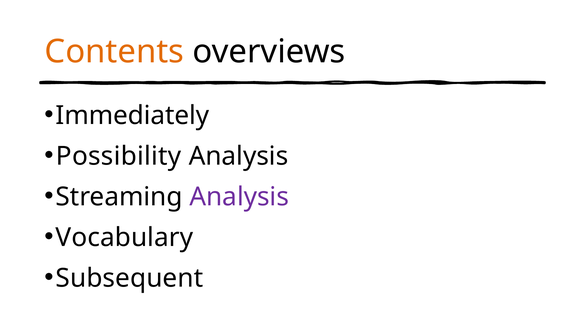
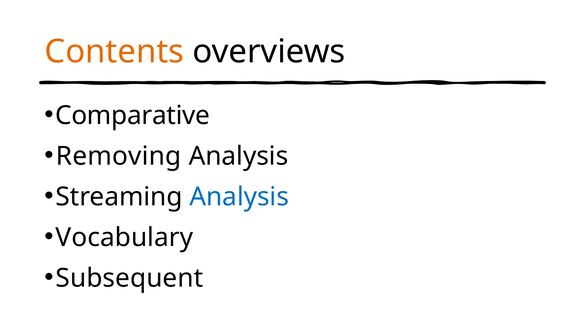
Immediately: Immediately -> Comparative
Possibility: Possibility -> Removing
Analysis at (239, 197) colour: purple -> blue
